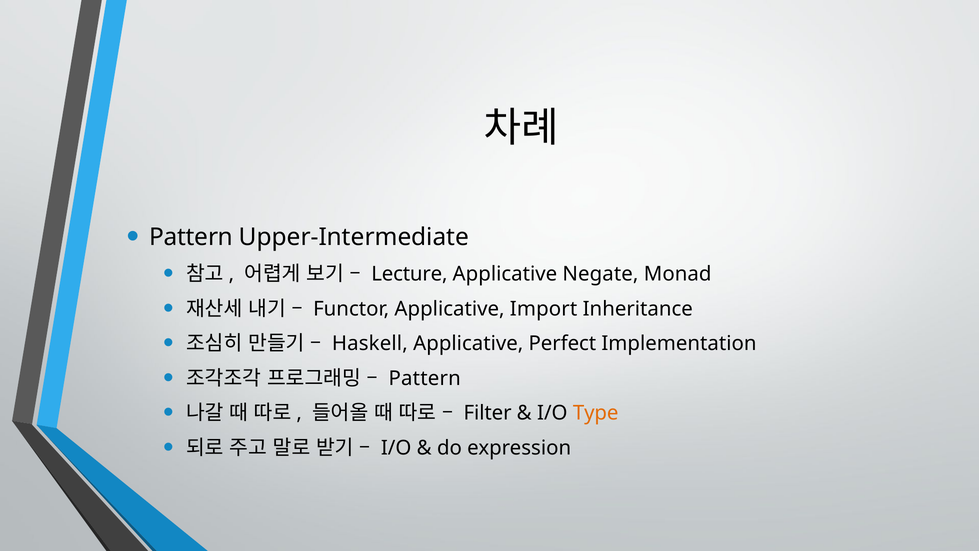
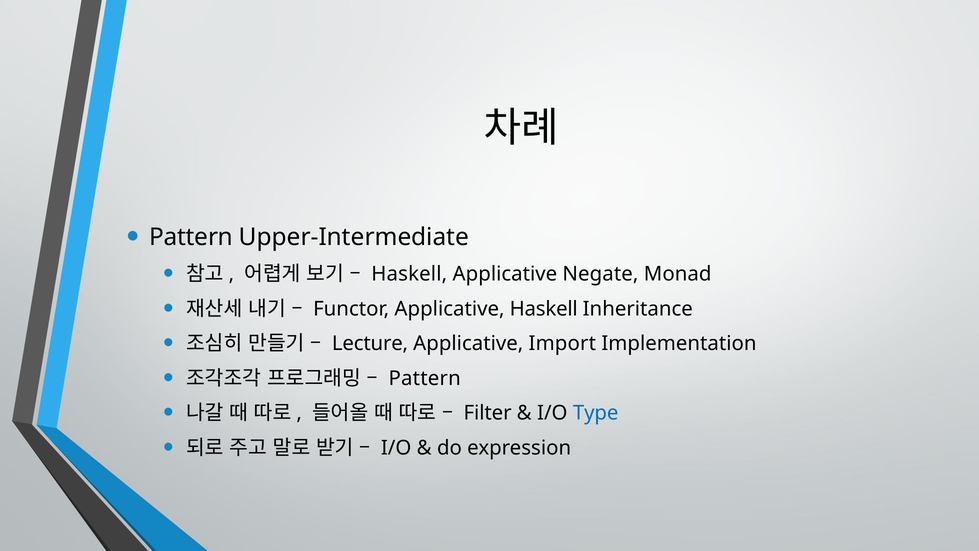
Lecture at (409, 274): Lecture -> Haskell
Applicative Import: Import -> Haskell
Haskell: Haskell -> Lecture
Perfect: Perfect -> Import
Type colour: orange -> blue
